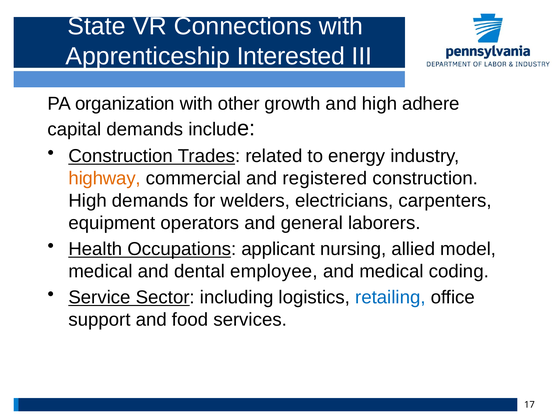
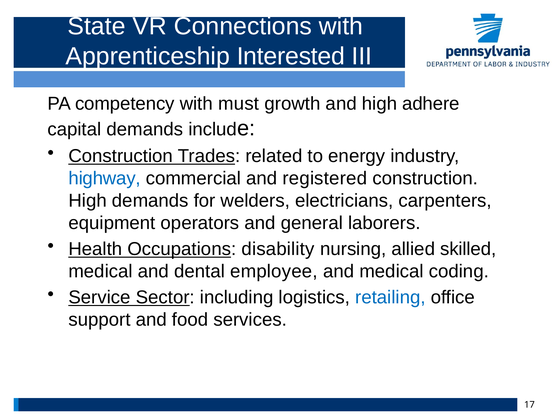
organization: organization -> competency
other: other -> must
highway colour: orange -> blue
applicant: applicant -> disability
model: model -> skilled
